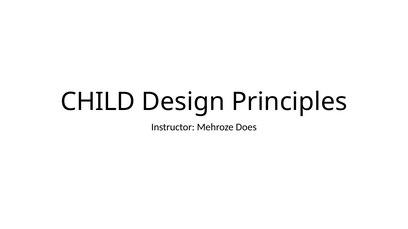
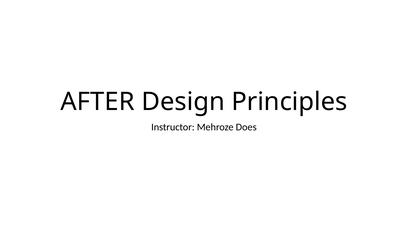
CHILD: CHILD -> AFTER
